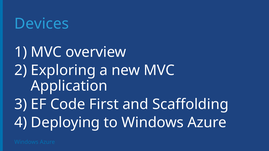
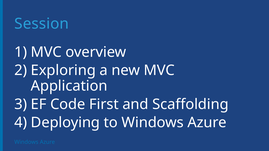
Devices: Devices -> Session
